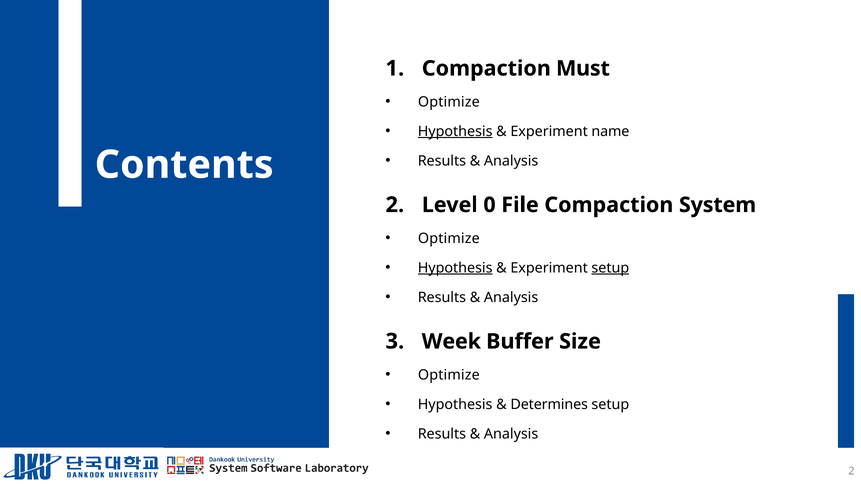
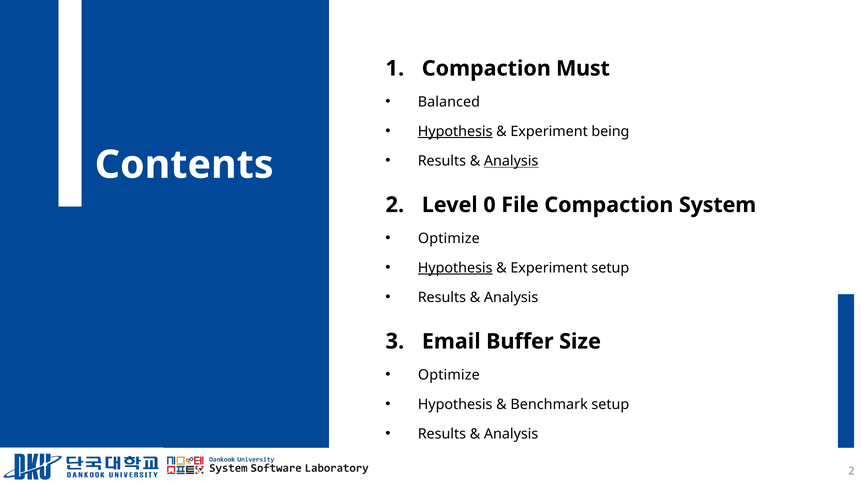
Optimize at (449, 102): Optimize -> Balanced
name: name -> being
Analysis at (511, 161) underline: none -> present
setup at (610, 268) underline: present -> none
Week: Week -> Email
Determines: Determines -> Benchmark
